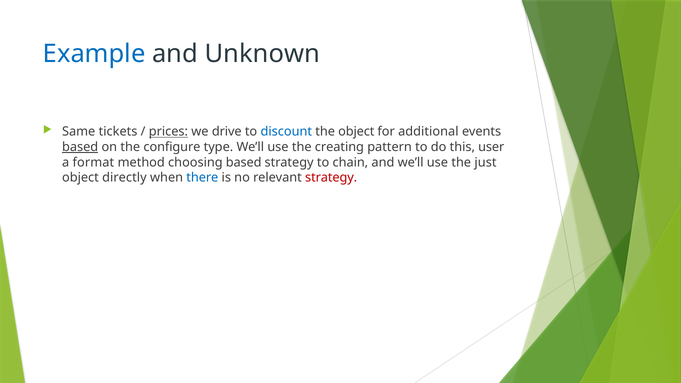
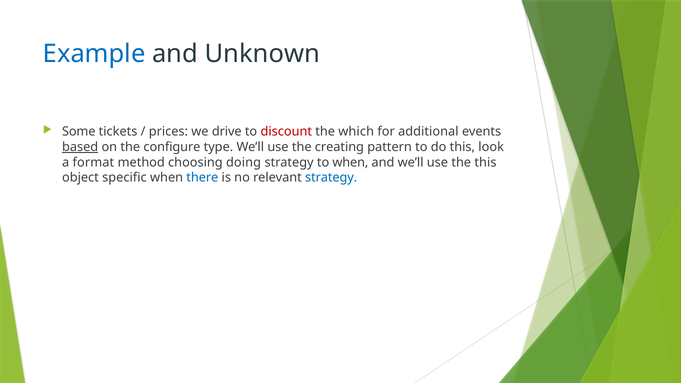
Same: Same -> Some
prices underline: present -> none
discount colour: blue -> red
the object: object -> which
user: user -> look
choosing based: based -> doing
to chain: chain -> when
the just: just -> this
directly: directly -> specific
strategy at (331, 178) colour: red -> blue
